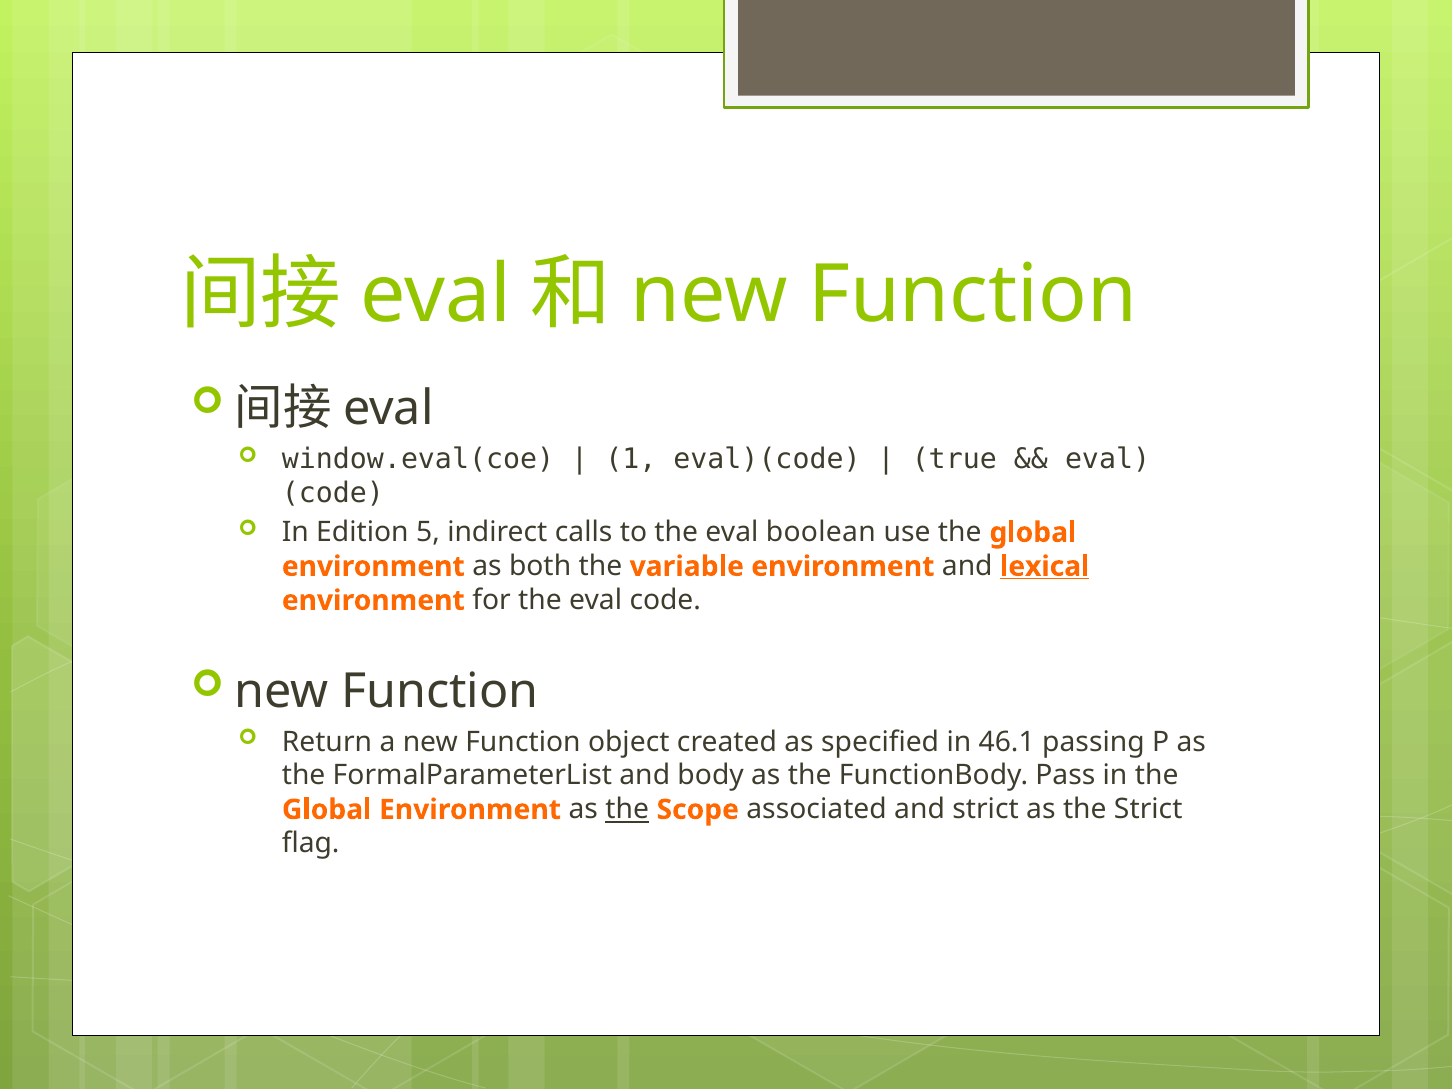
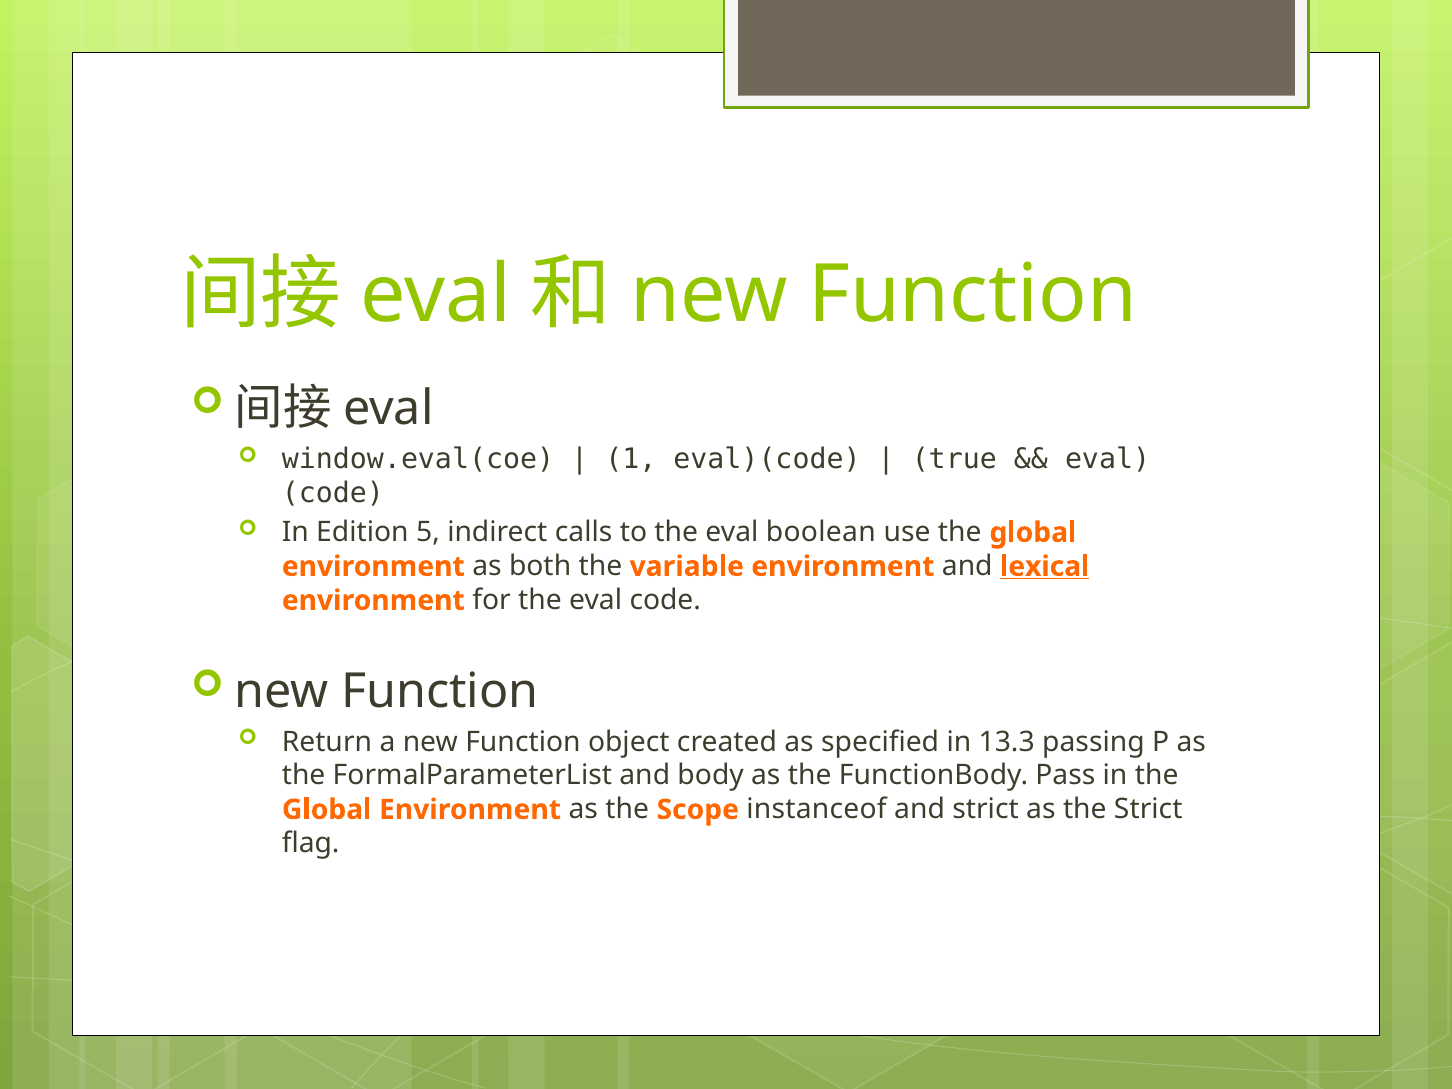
46.1: 46.1 -> 13.3
the at (627, 810) underline: present -> none
associated: associated -> instanceof
